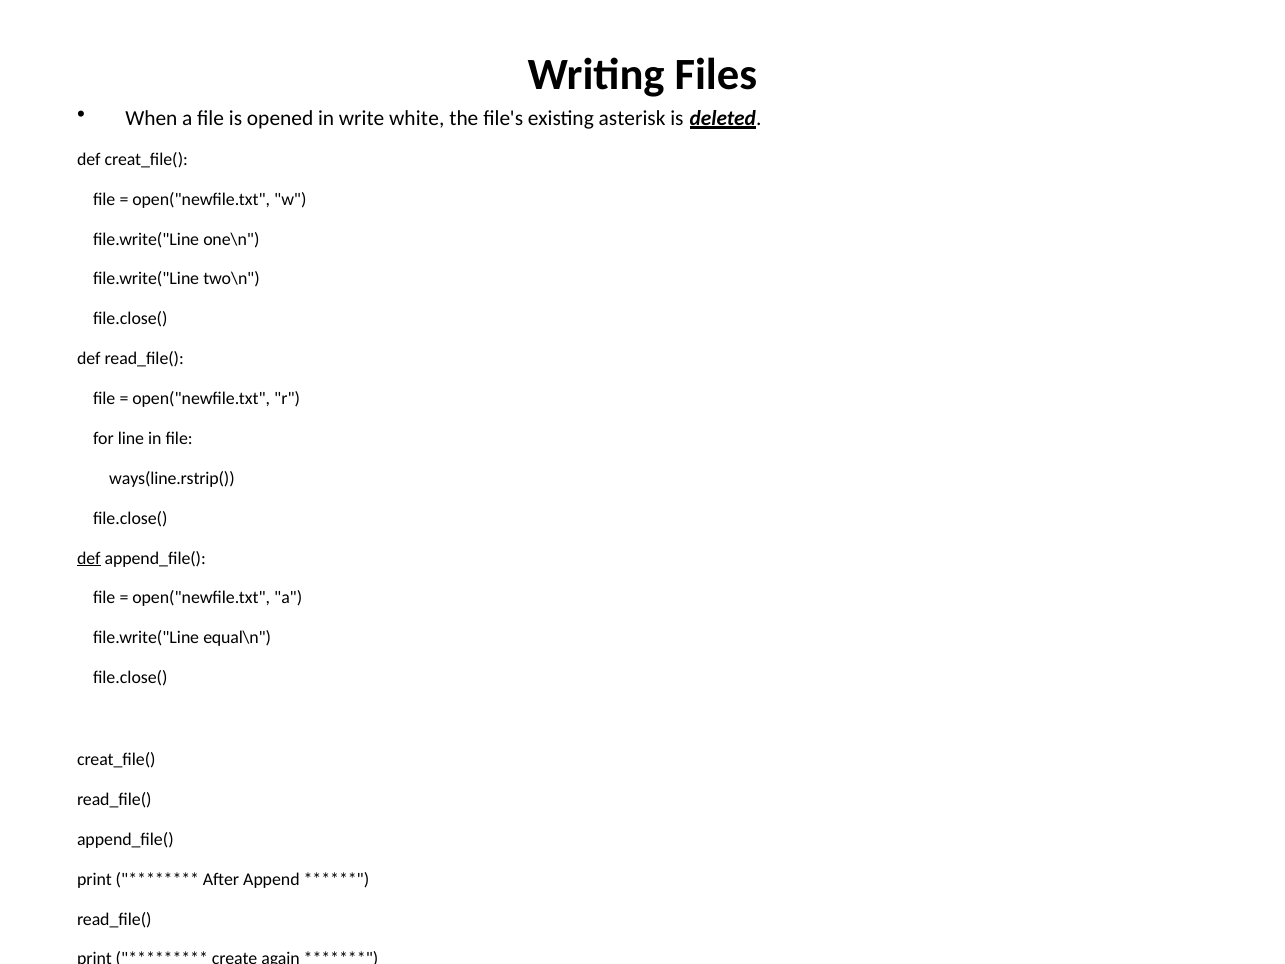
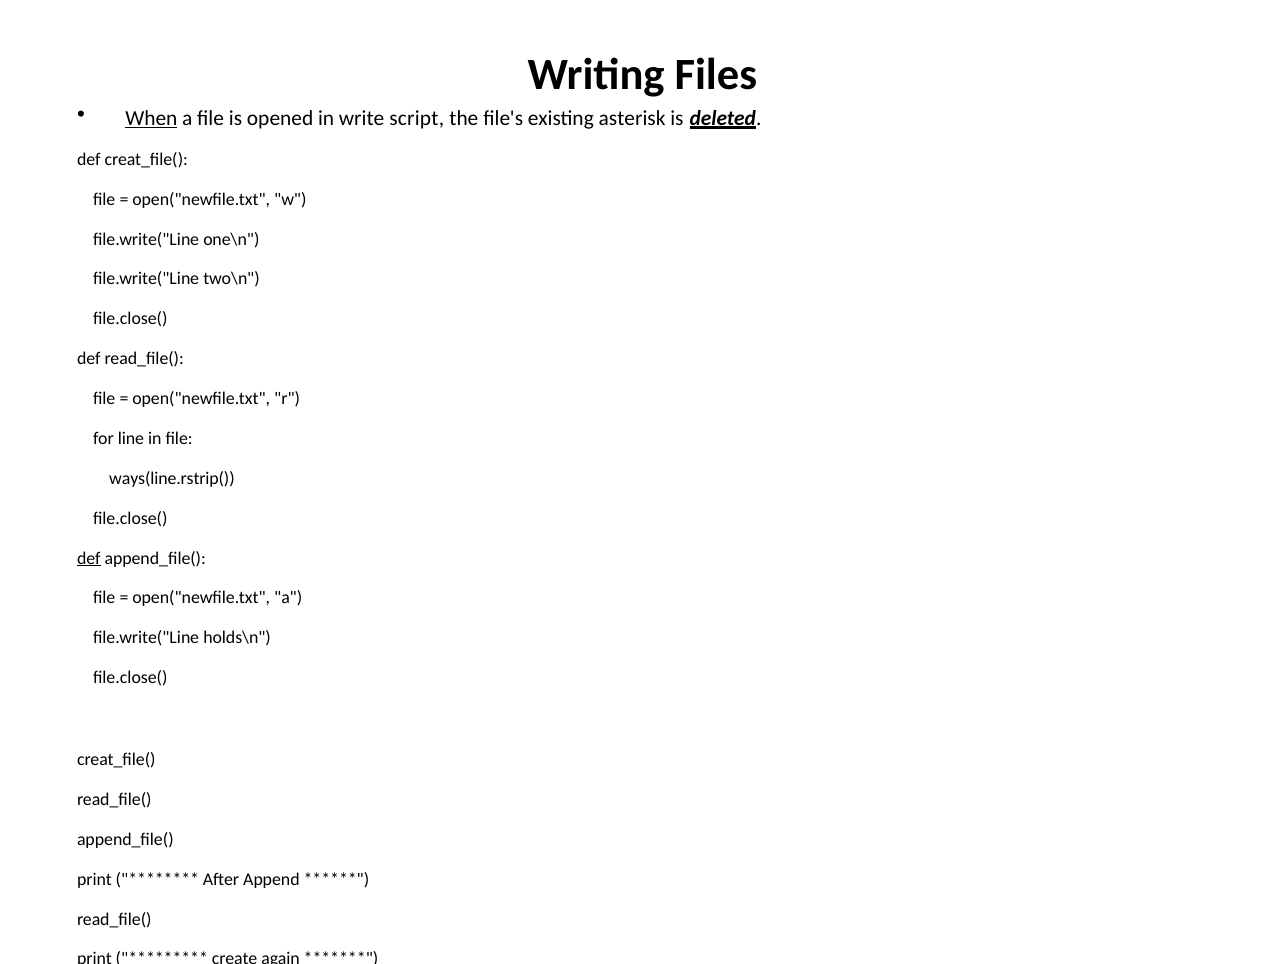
When underline: none -> present
white: white -> script
equal\n: equal\n -> holds\n
